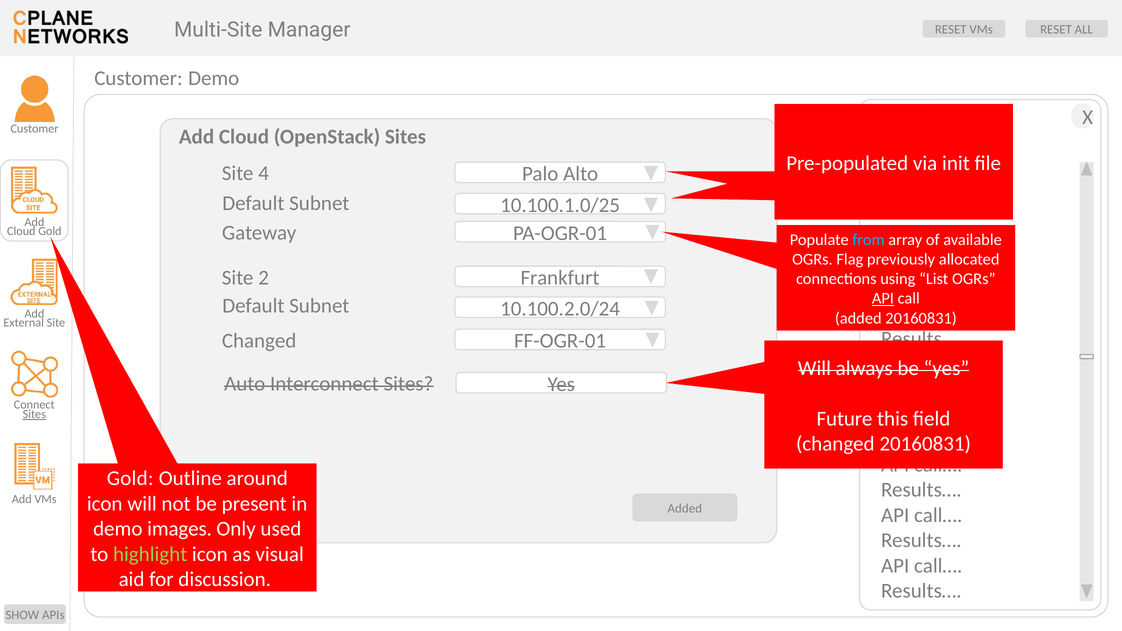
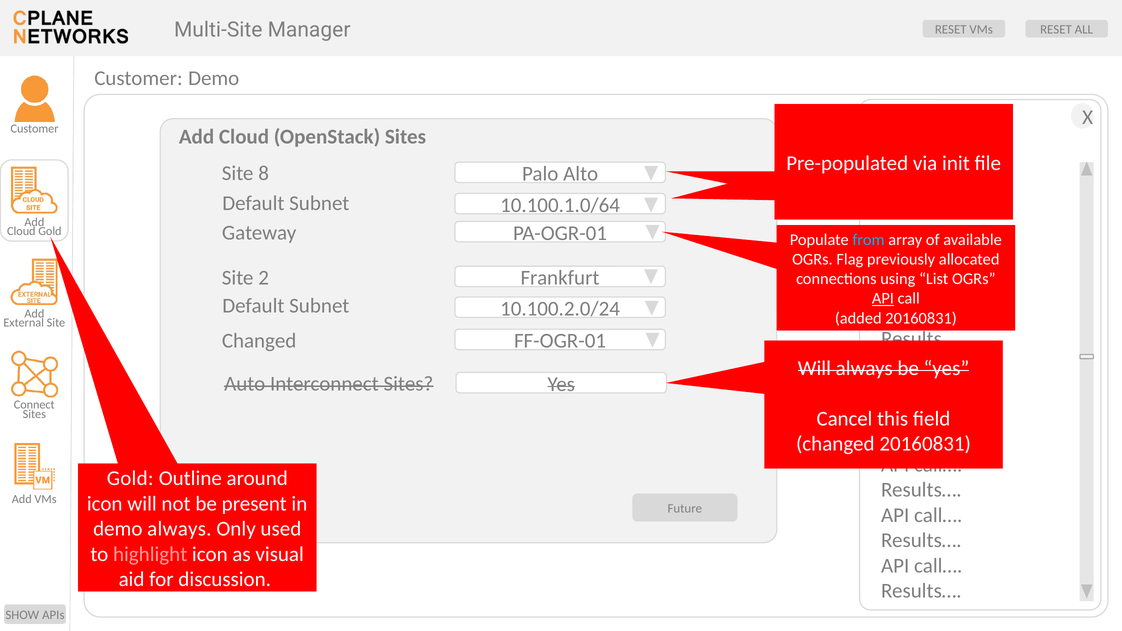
4: 4 -> 8
10.100.1.0/25: 10.100.1.0/25 -> 10.100.1.0/64
Sites at (34, 414) underline: present -> none
Future: Future -> Cancel
Added at (685, 509): Added -> Future
demo images: images -> always
highlight colour: light green -> pink
